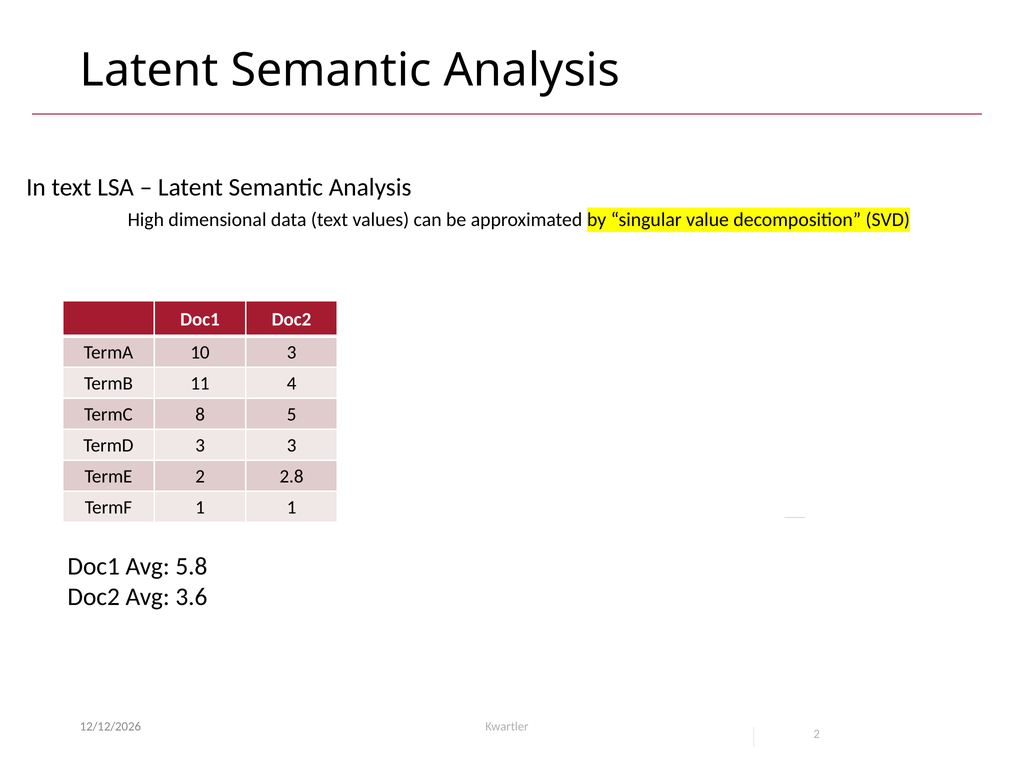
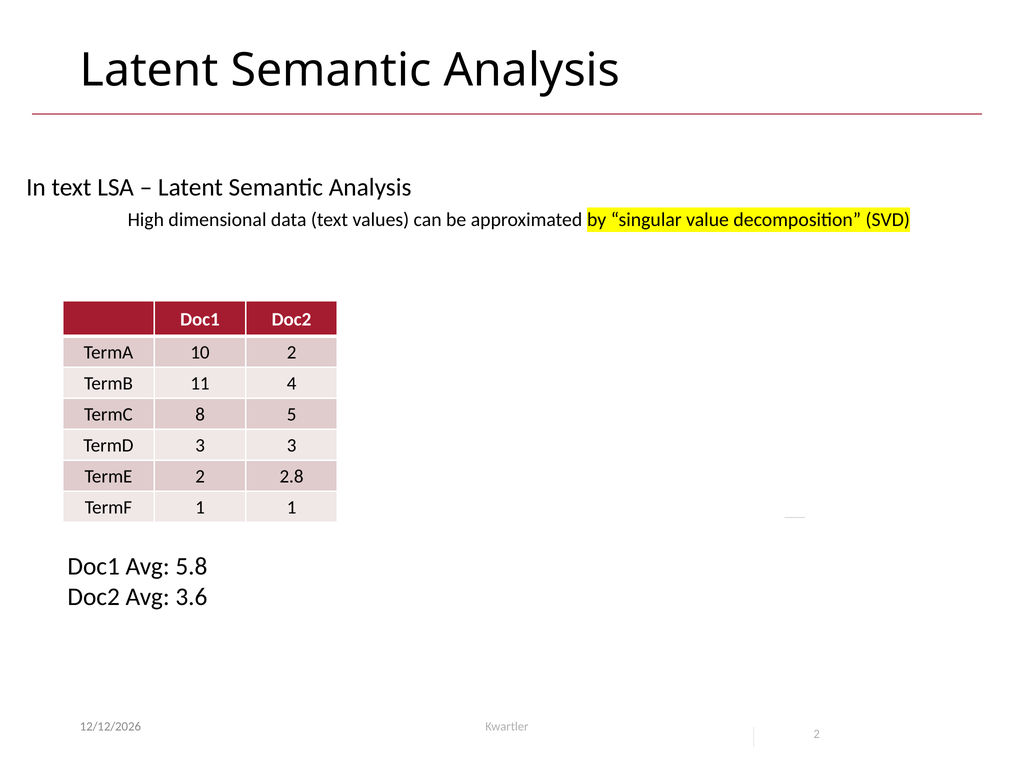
10 3: 3 -> 2
